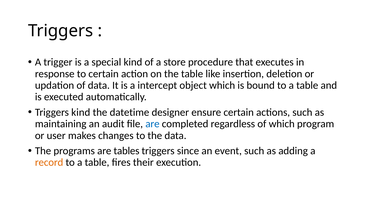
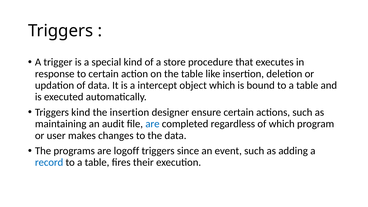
the datetime: datetime -> insertion
tables: tables -> logoff
record colour: orange -> blue
